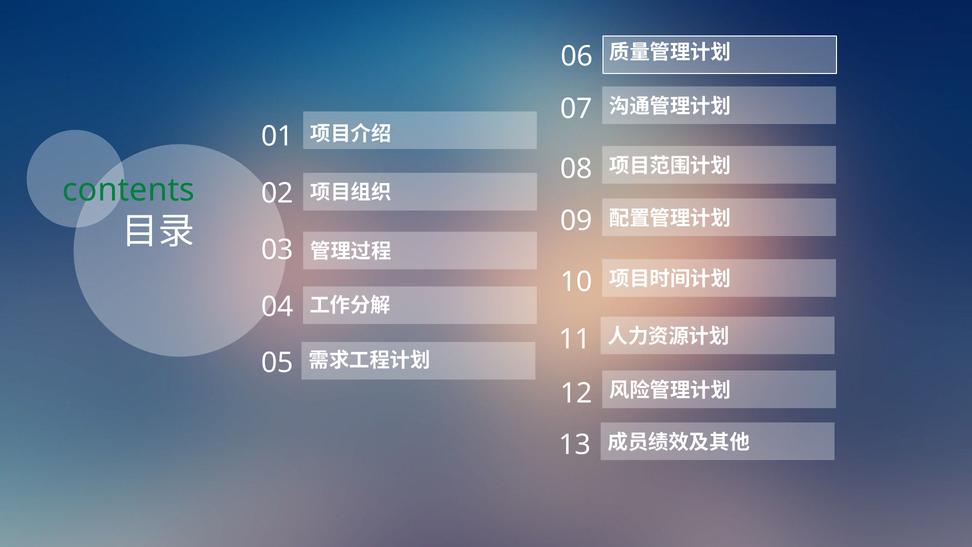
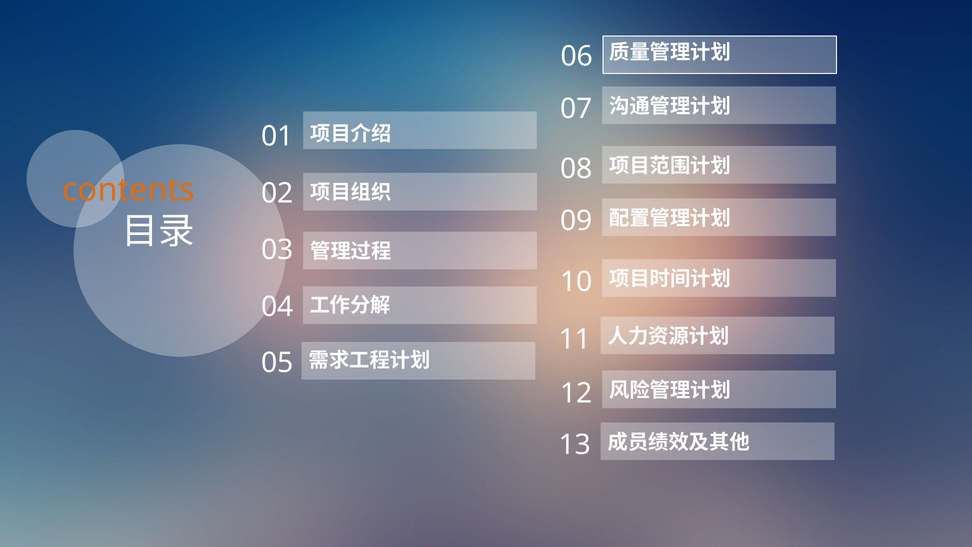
contents colour: green -> orange
